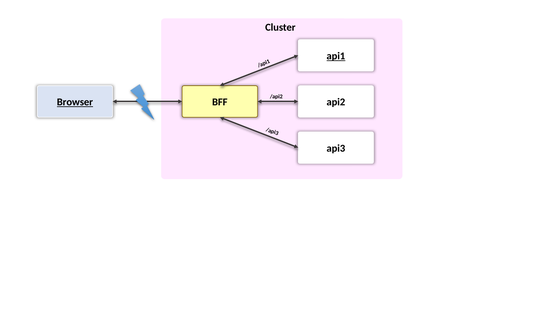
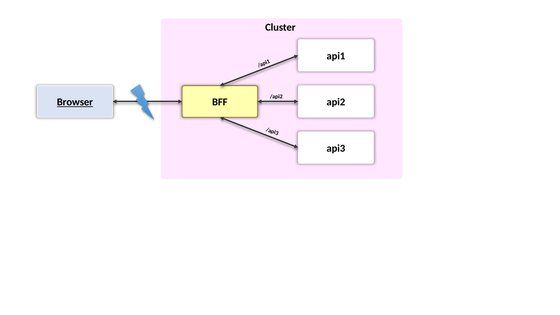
api1 underline: present -> none
